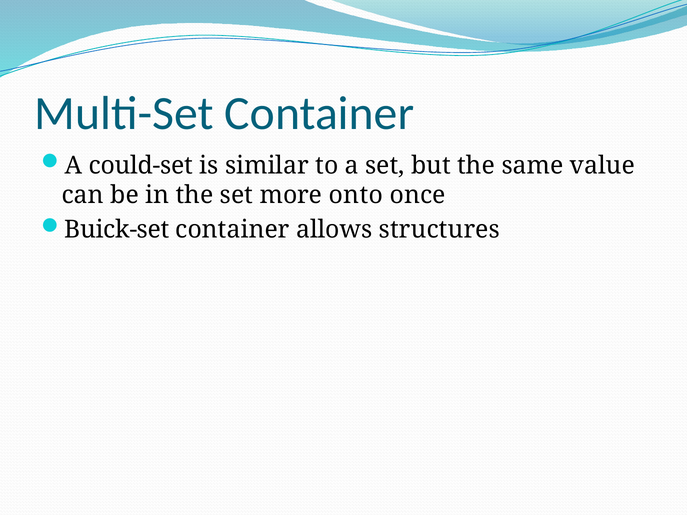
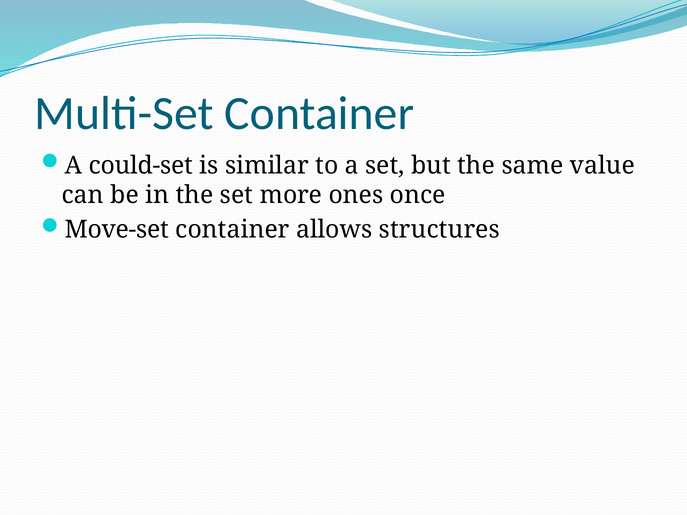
onto: onto -> ones
Buick-set: Buick-set -> Move-set
